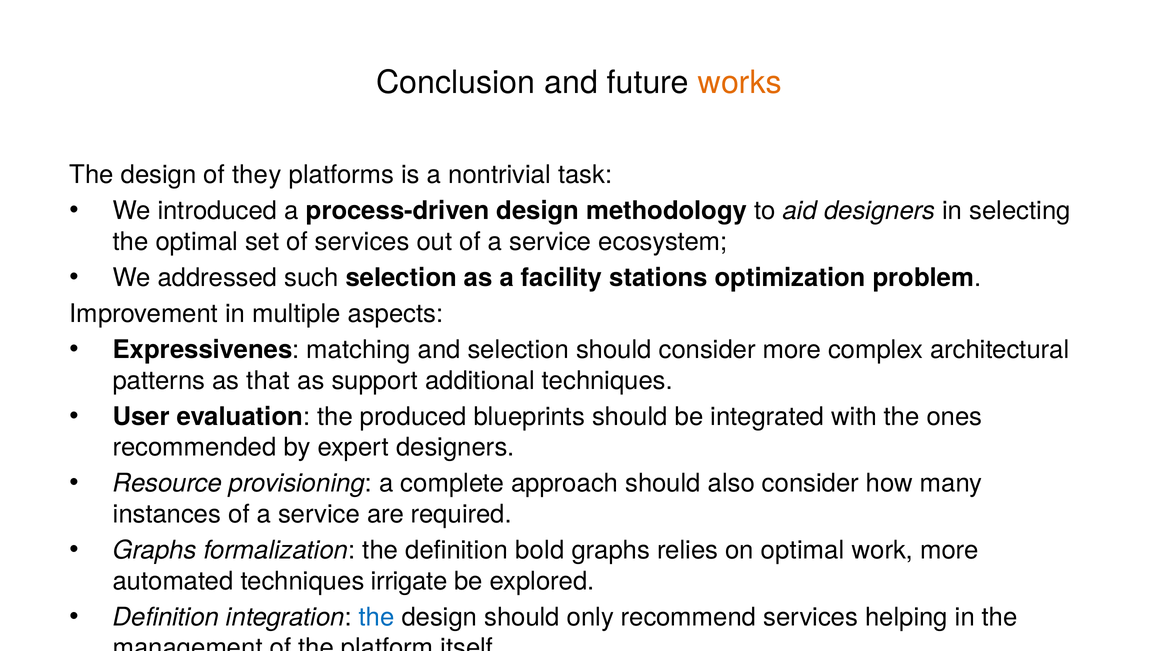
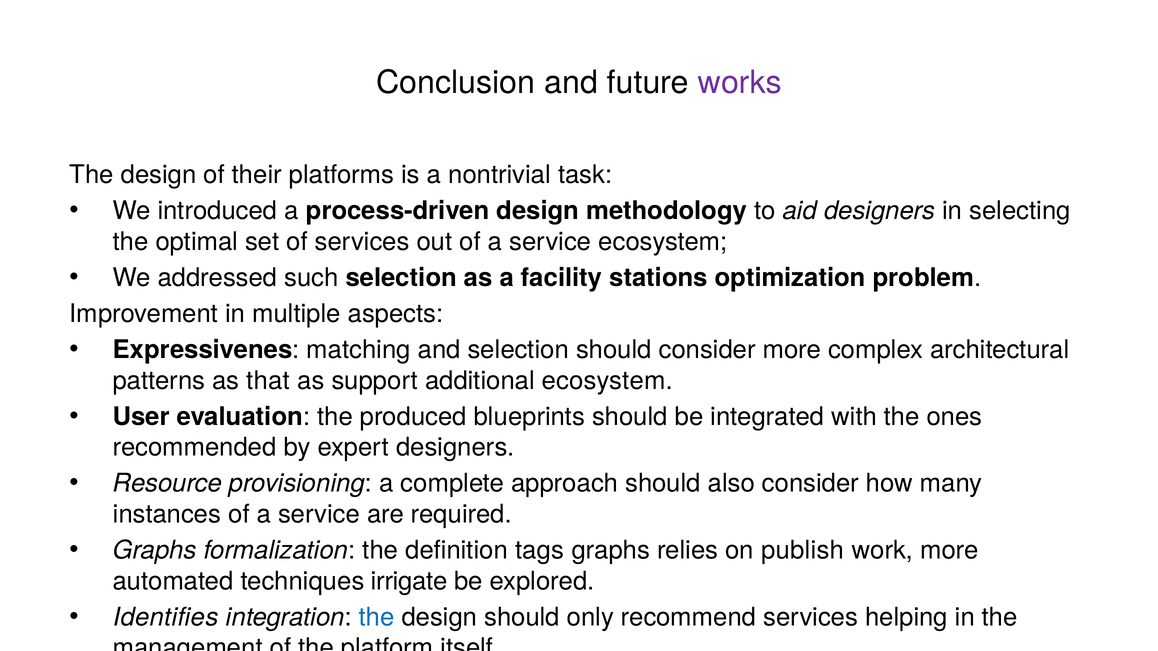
works colour: orange -> purple
they: they -> their
additional techniques: techniques -> ecosystem
bold: bold -> tags
on optimal: optimal -> publish
Definition at (166, 617): Definition -> Identifies
